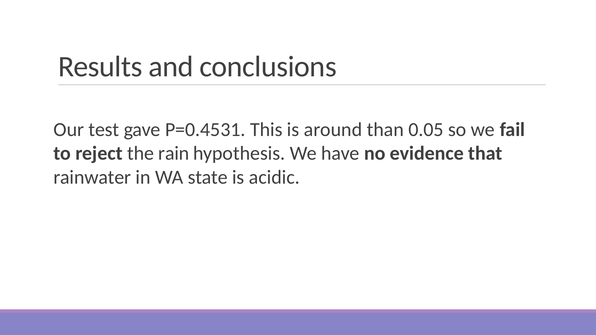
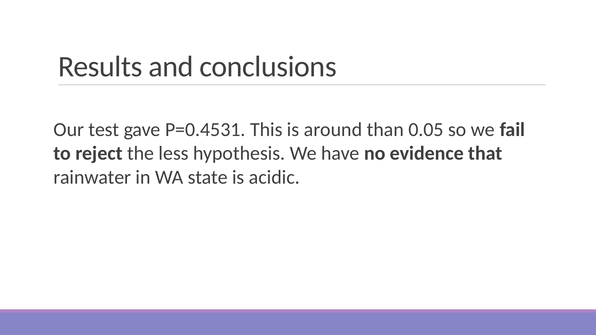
rain: rain -> less
